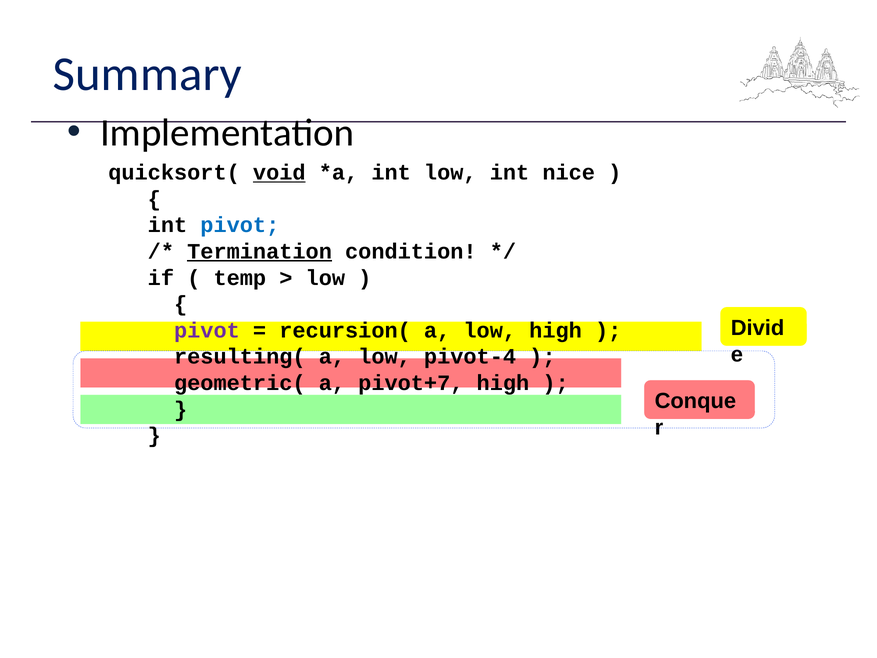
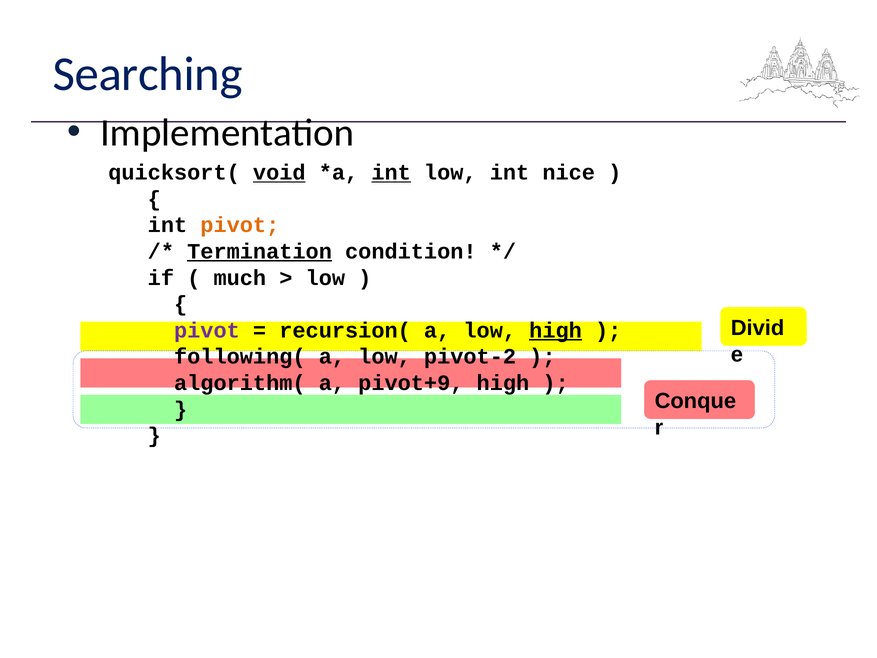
Summary: Summary -> Searching
int at (391, 172) underline: none -> present
pivot at (240, 225) colour: blue -> orange
temp: temp -> much
high at (556, 330) underline: none -> present
resulting(: resulting( -> following(
pivot-4: pivot-4 -> pivot-2
geometric(: geometric( -> algorithm(
pivot+7: pivot+7 -> pivot+9
